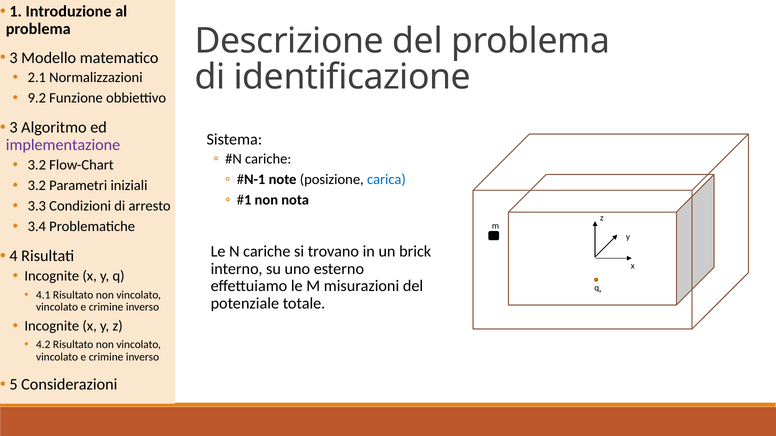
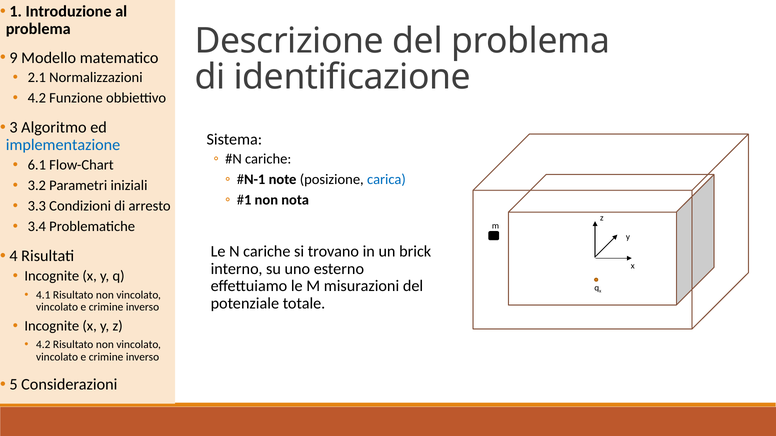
3 at (14, 58): 3 -> 9
9.2 at (37, 98): 9.2 -> 4.2
implementazione colour: purple -> blue
3.2 at (37, 165): 3.2 -> 6.1
